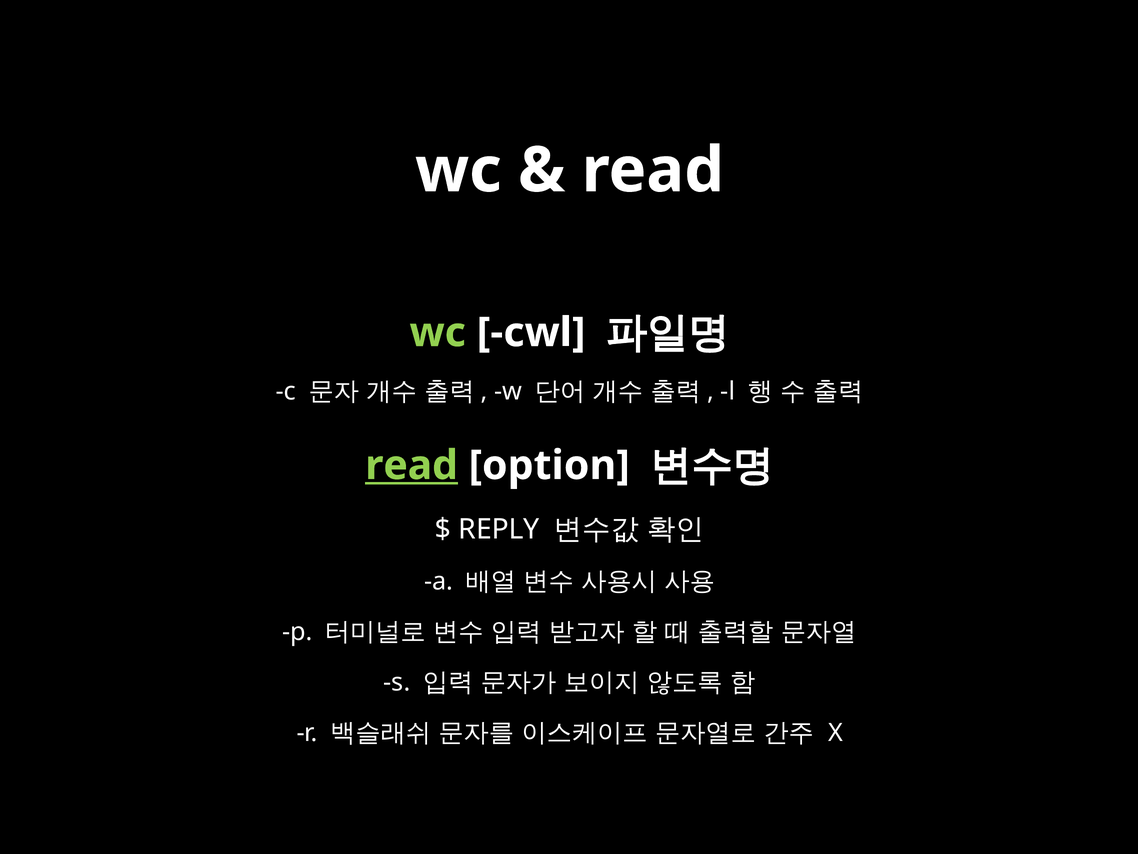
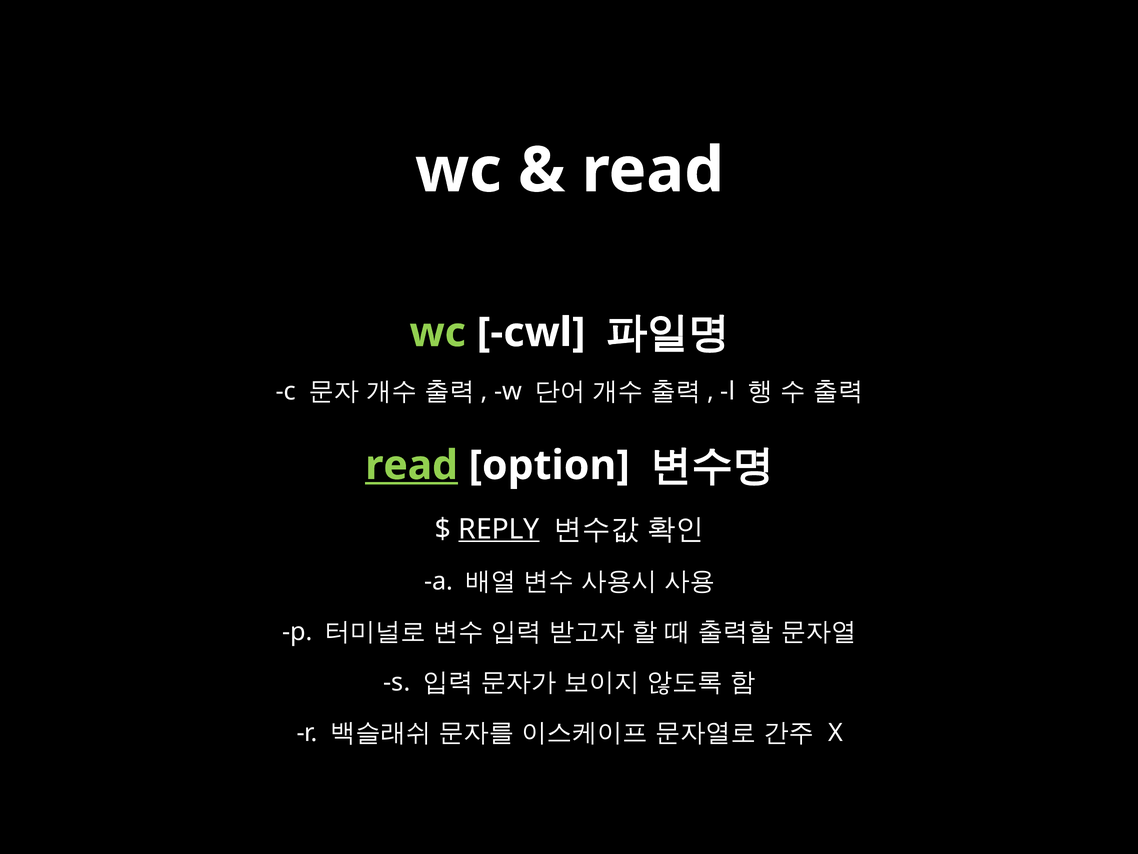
REPLY underline: none -> present
